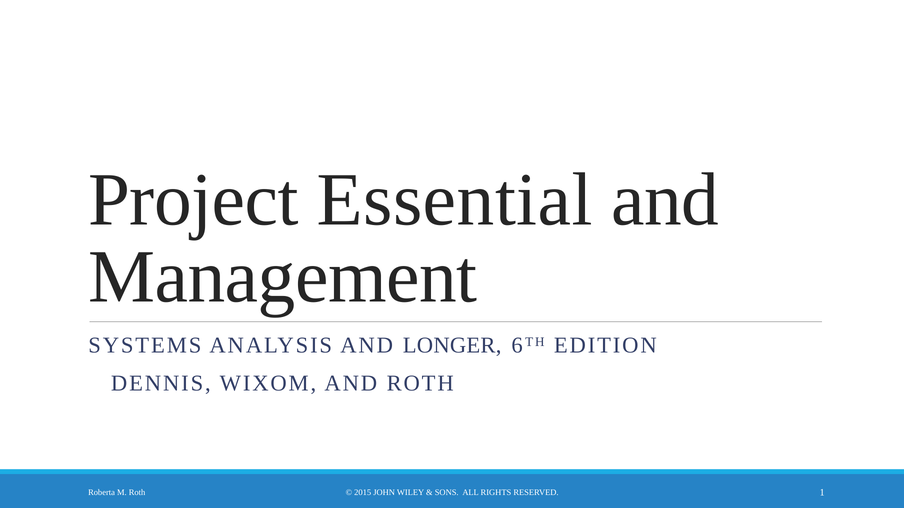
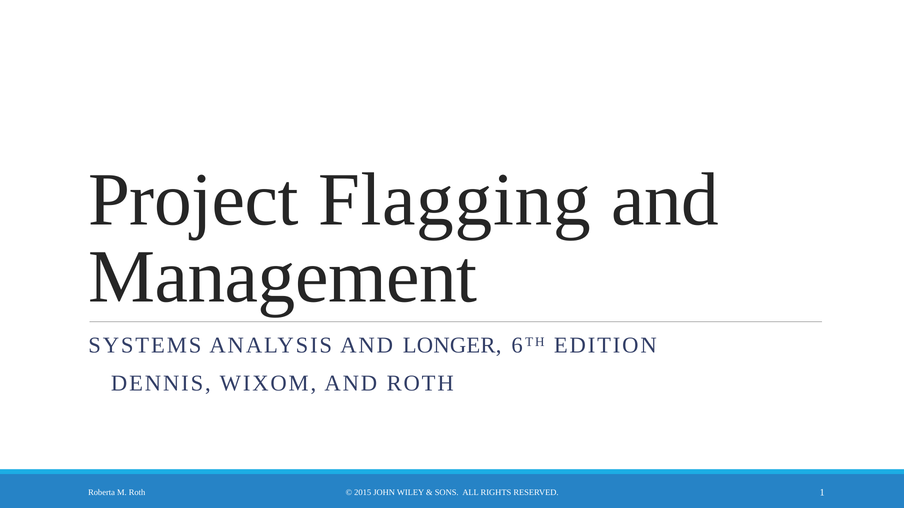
Essential: Essential -> Flagging
